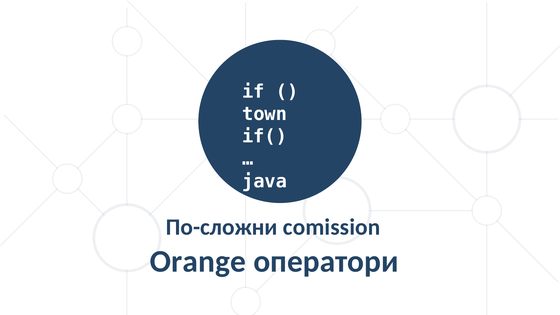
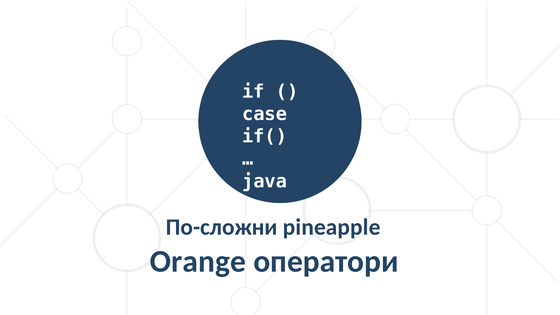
town: town -> casе
comission: comission -> pineapple
